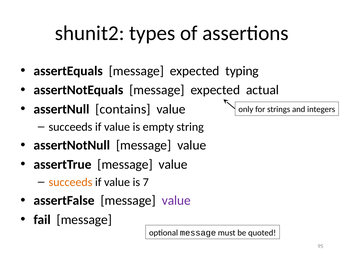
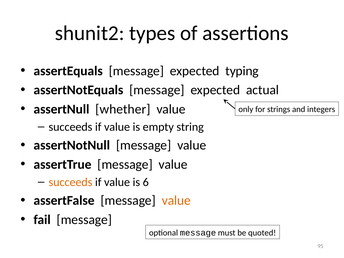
contains: contains -> whether
7: 7 -> 6
value at (176, 201) colour: purple -> orange
